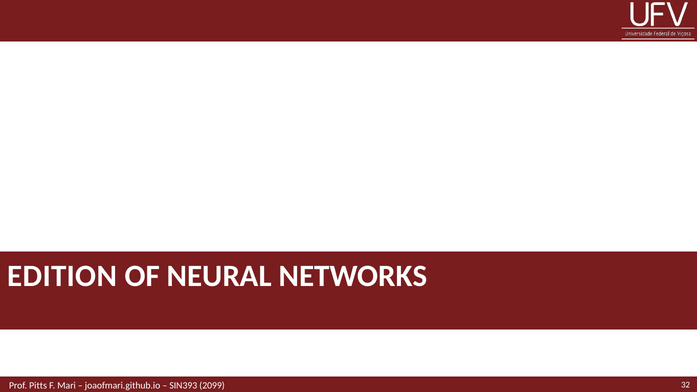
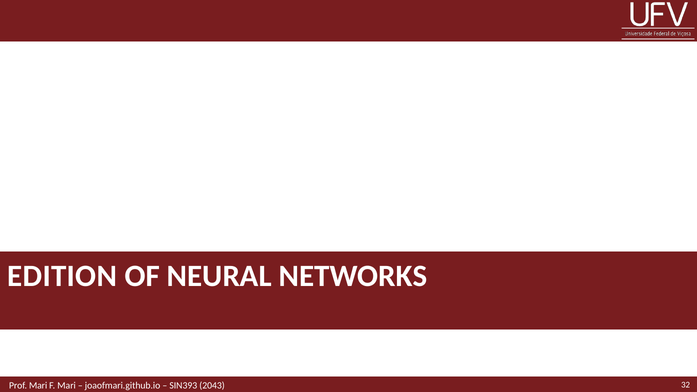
Prof Pitts: Pitts -> Mari
2099: 2099 -> 2043
